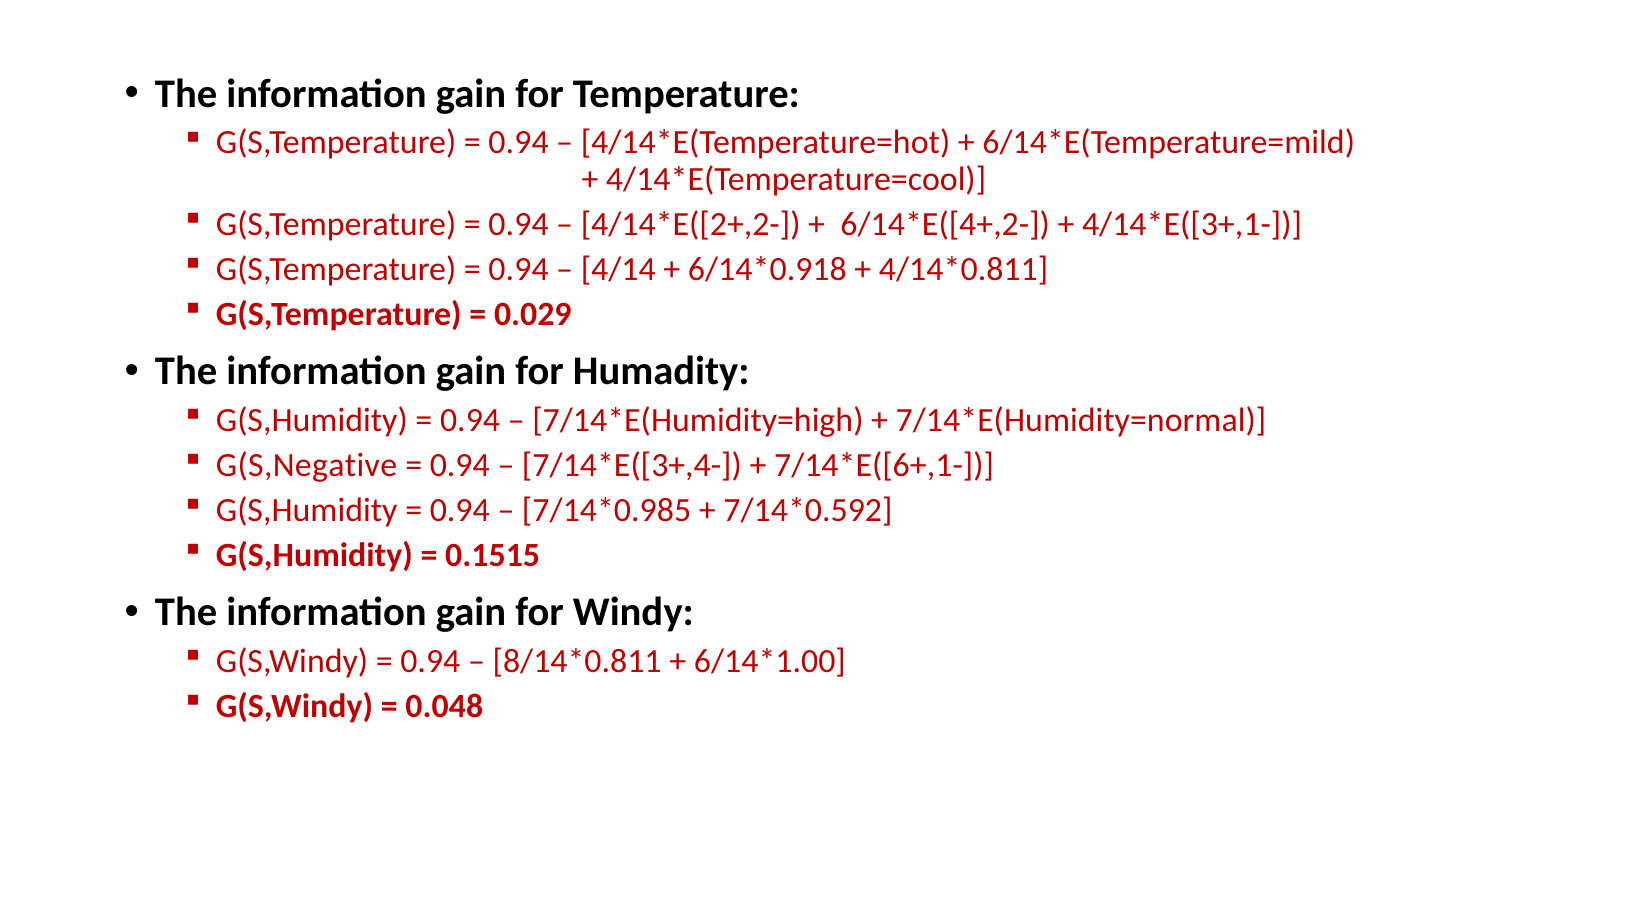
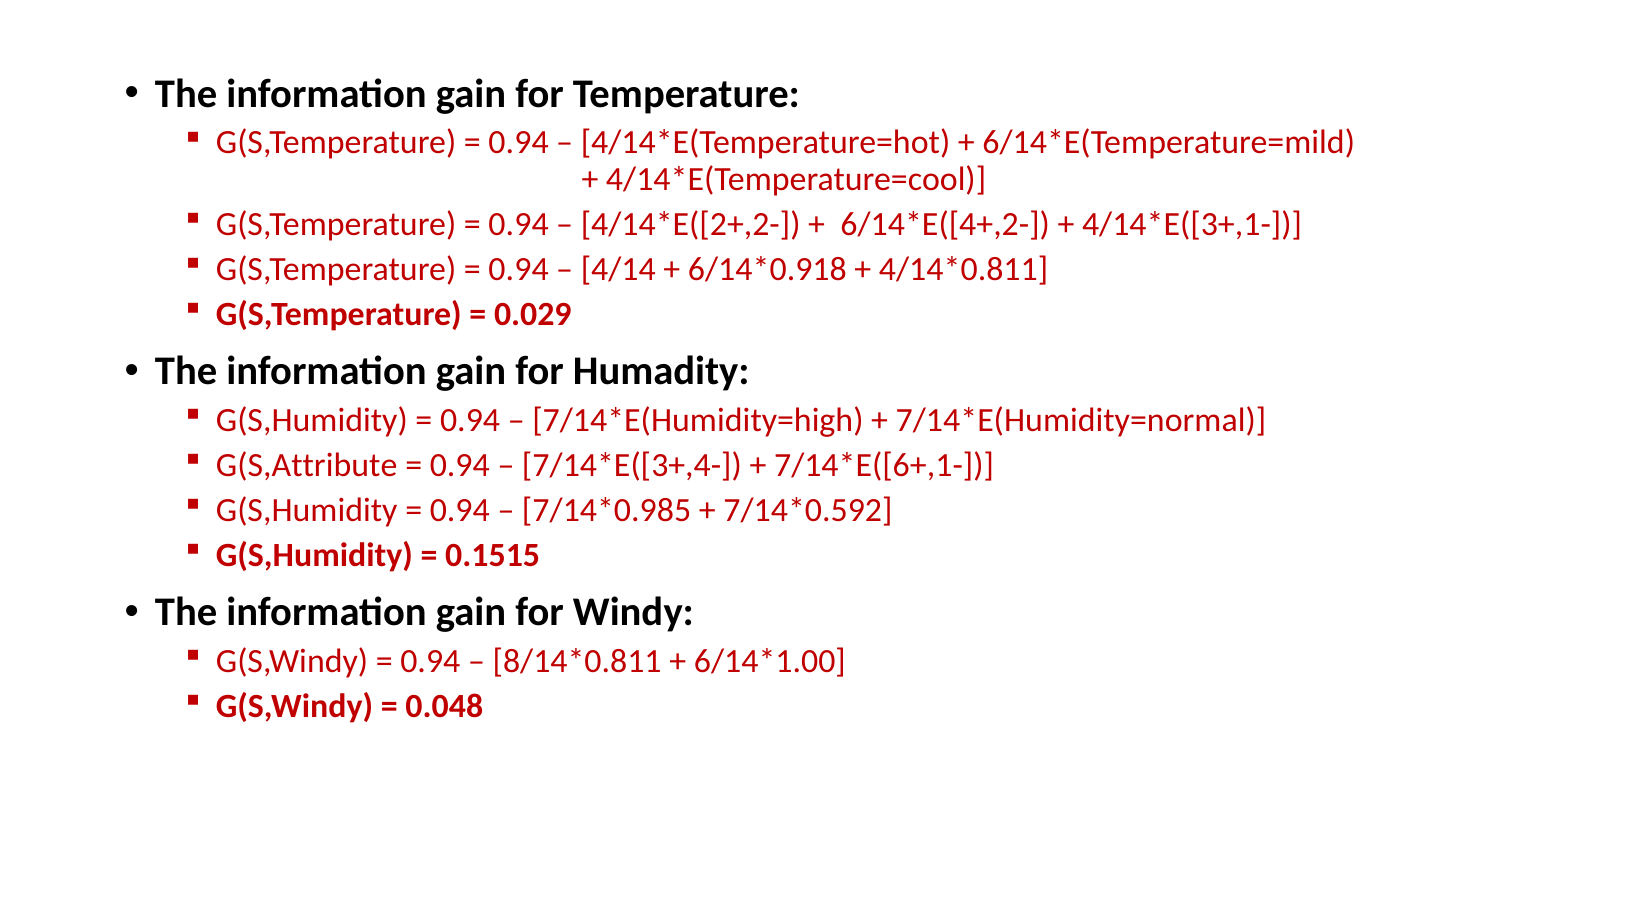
G(S,Negative: G(S,Negative -> G(S,Attribute
